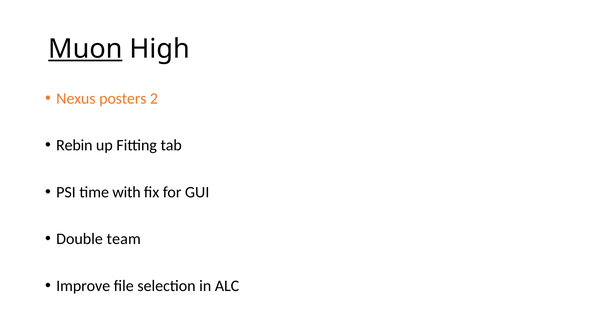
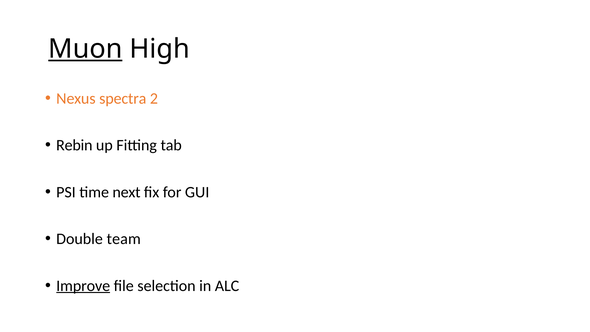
posters: posters -> spectra
with: with -> next
Improve underline: none -> present
